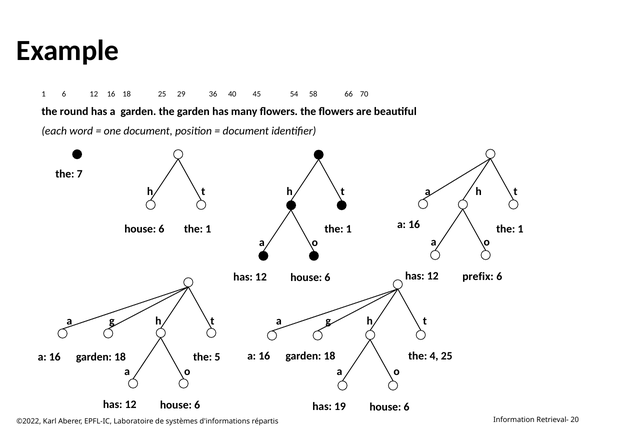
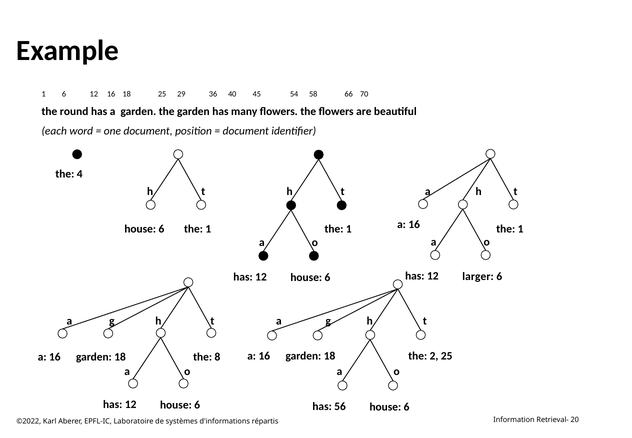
7: 7 -> 4
prefix: prefix -> larger
4: 4 -> 2
5: 5 -> 8
19: 19 -> 56
